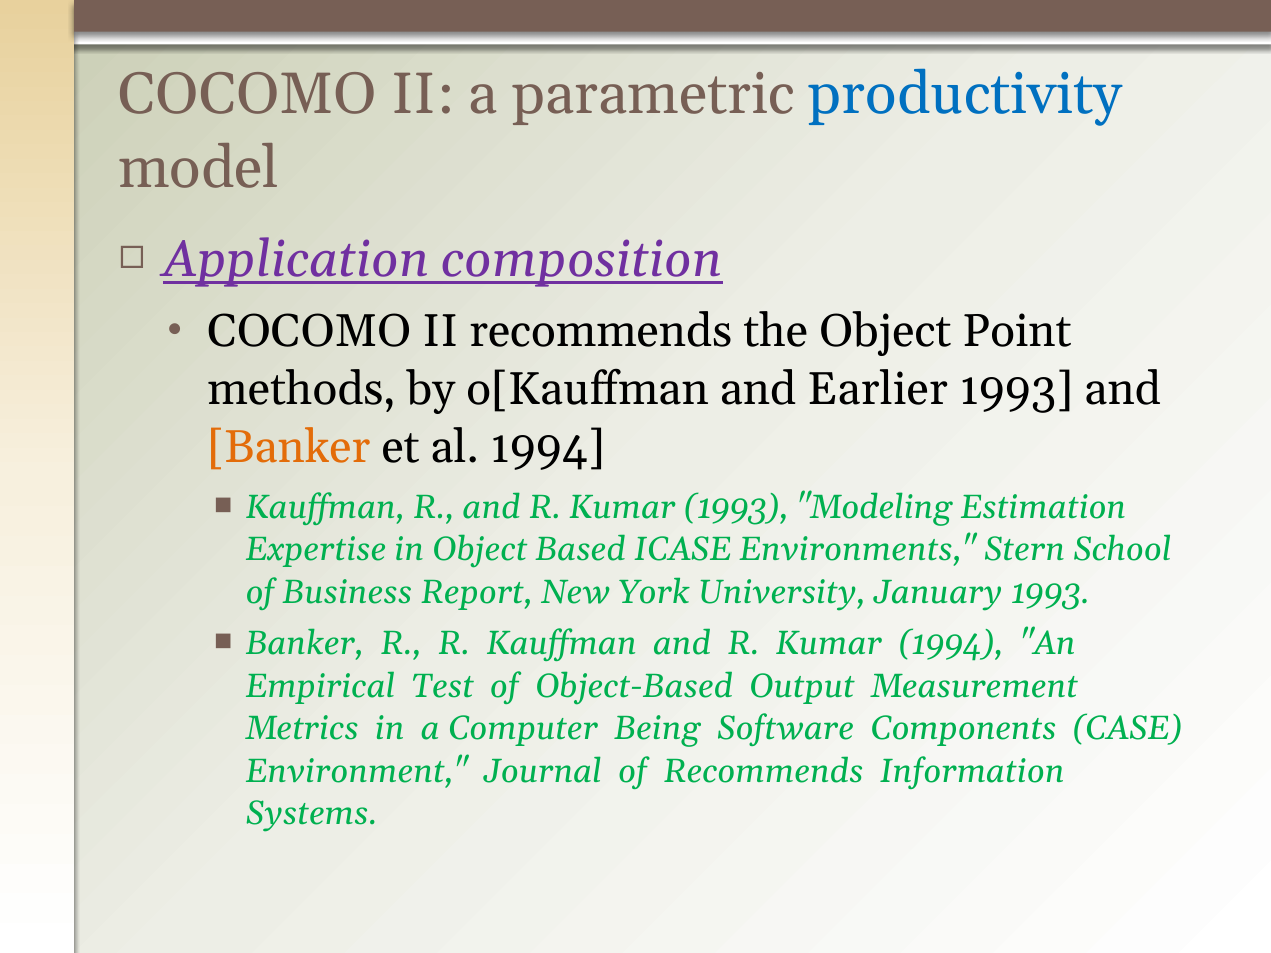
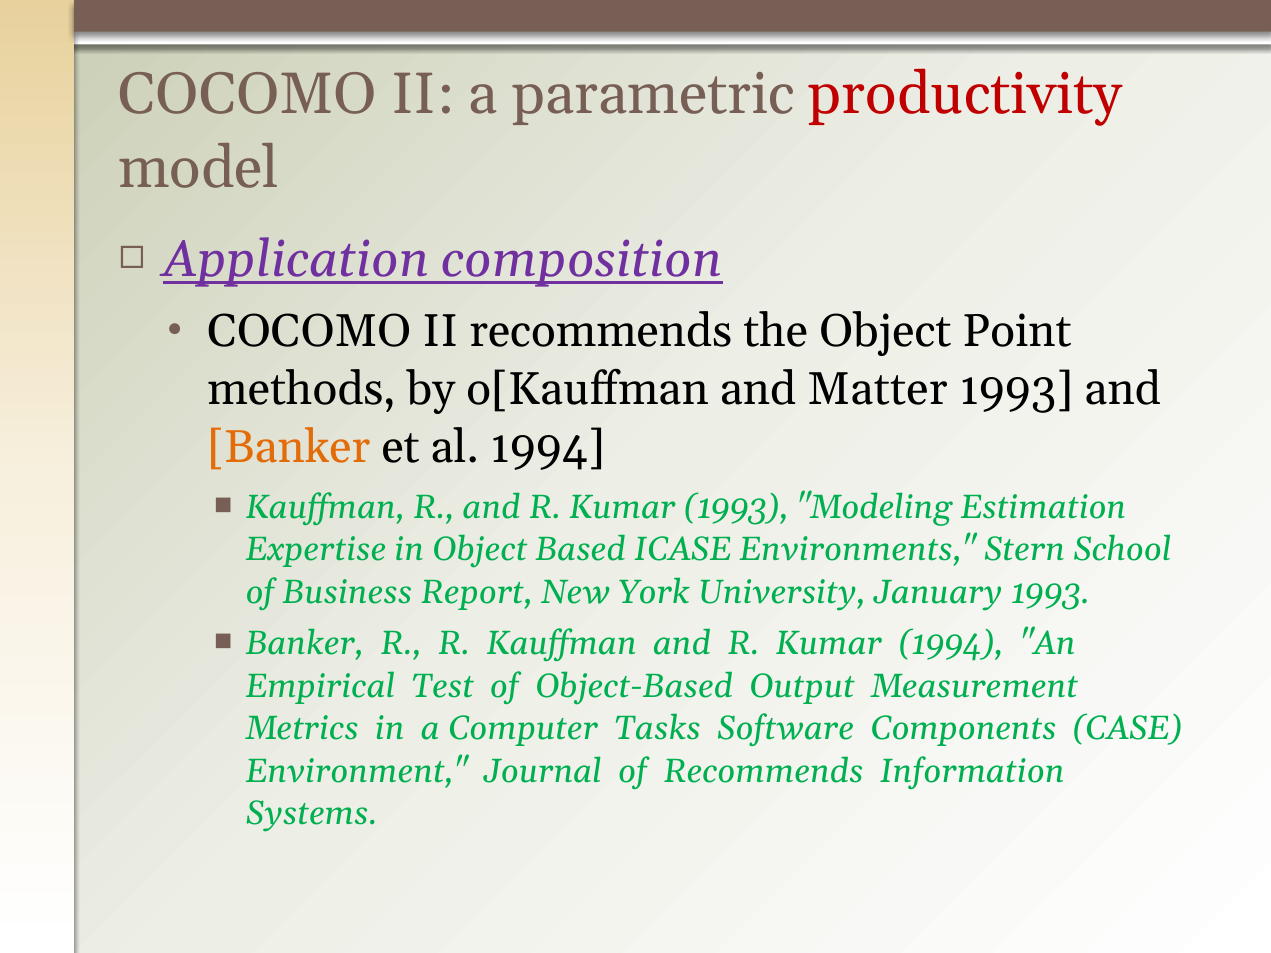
productivity colour: blue -> red
Earlier: Earlier -> Matter
Being: Being -> Tasks
